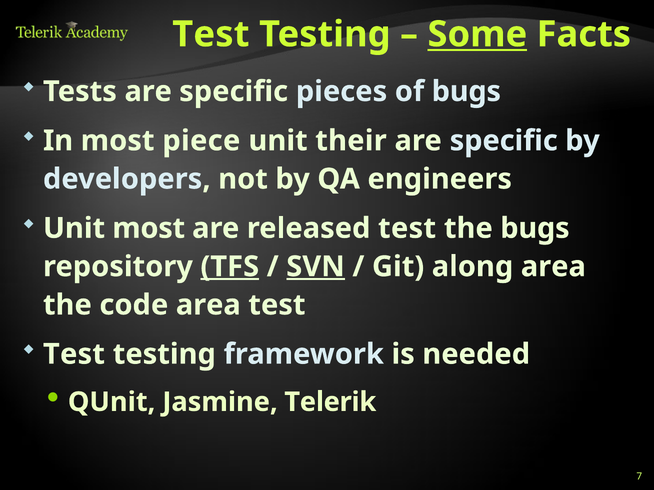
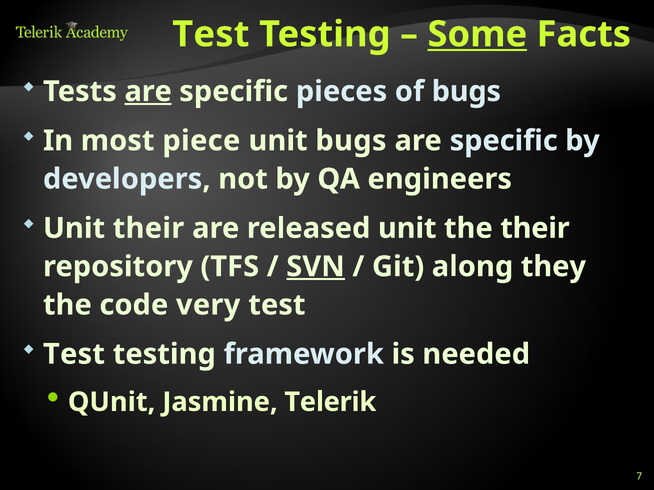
are at (148, 92) underline: none -> present
unit their: their -> bugs
Unit most: most -> their
released test: test -> unit
the bugs: bugs -> their
TFS underline: present -> none
along area: area -> they
code area: area -> very
